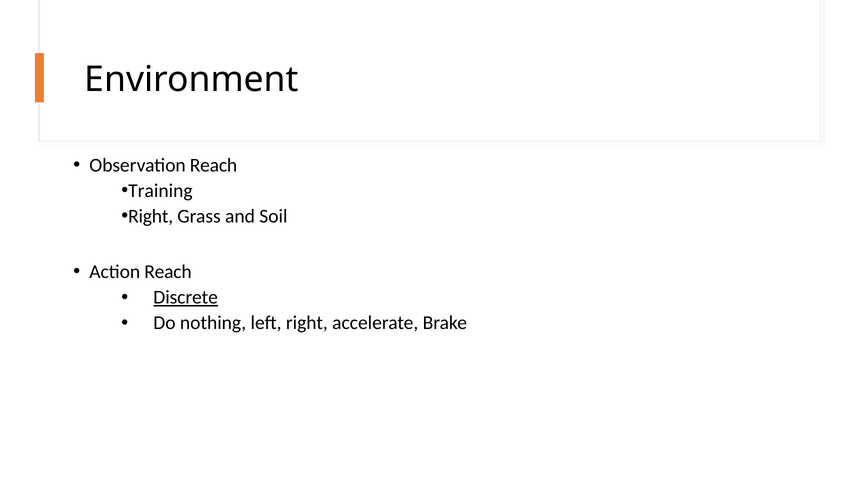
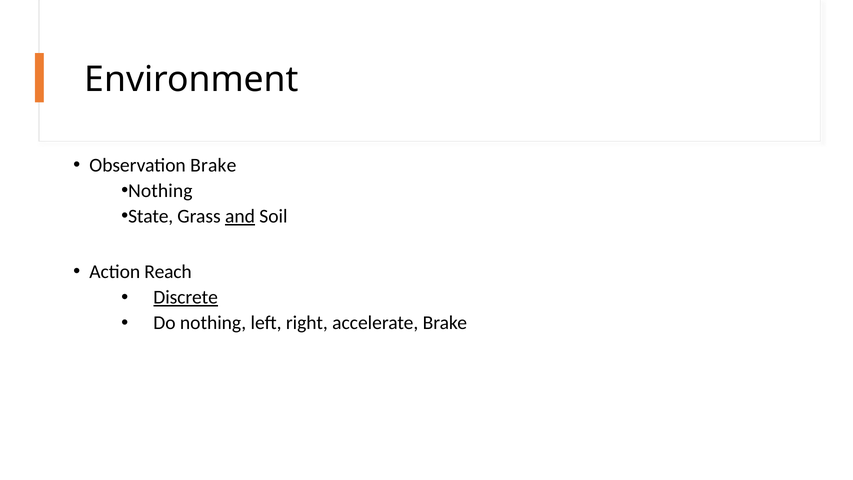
Observation Reach: Reach -> Brake
Training at (160, 191): Training -> Nothing
Right at (151, 216): Right -> State
and underline: none -> present
